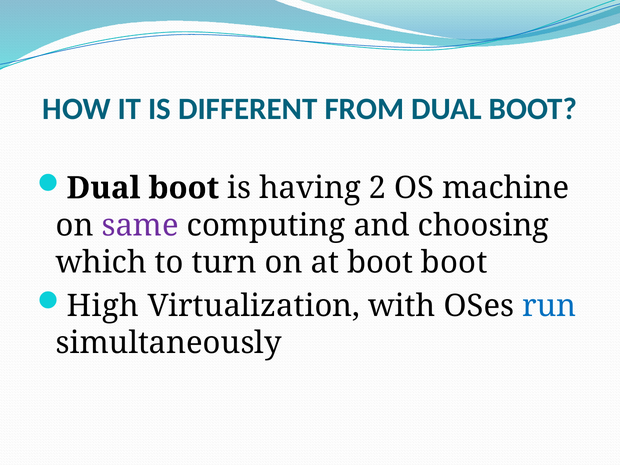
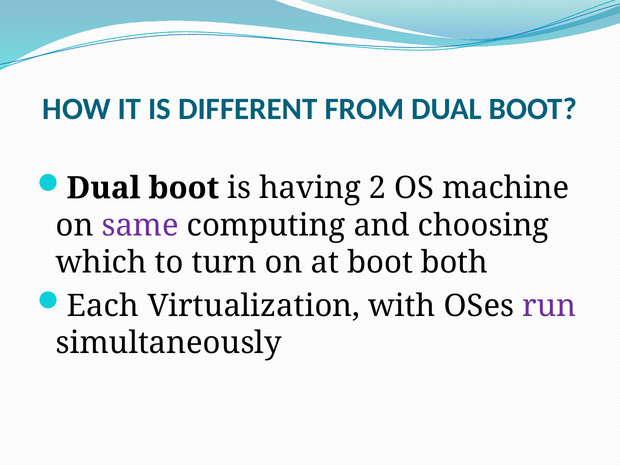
boot boot: boot -> both
High: High -> Each
run colour: blue -> purple
